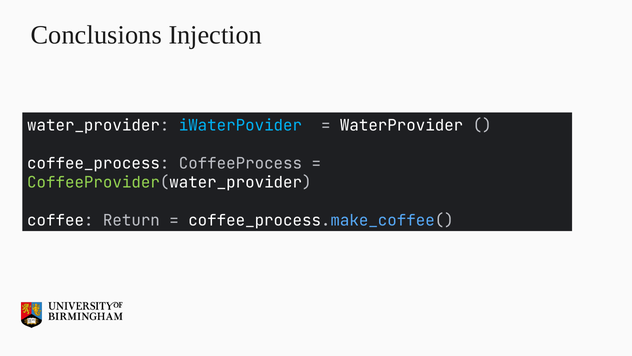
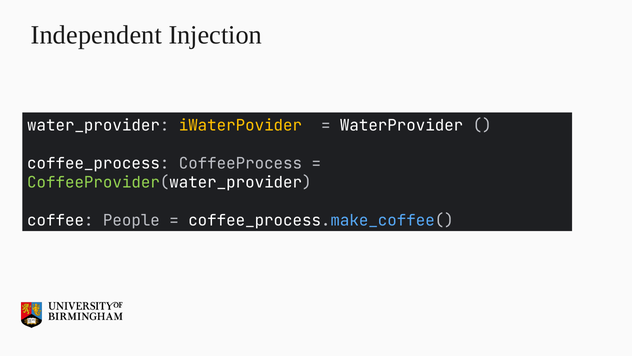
Conclusions: Conclusions -> Independent
iWaterPovider colour: light blue -> yellow
Return: Return -> People
